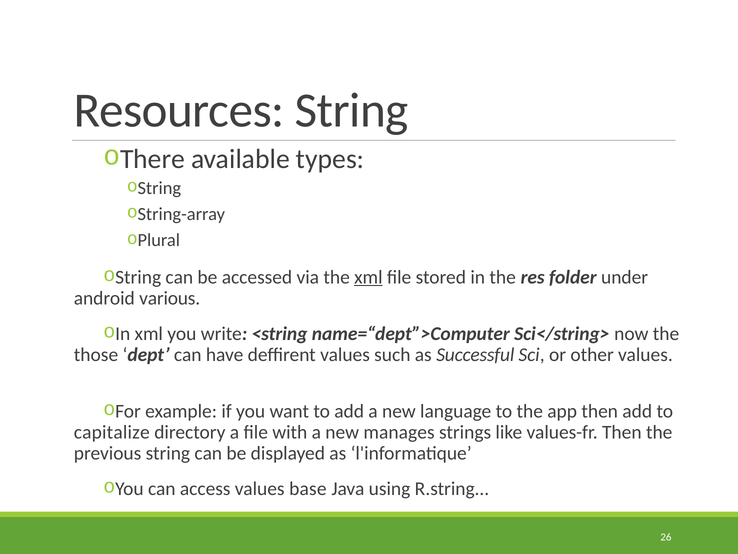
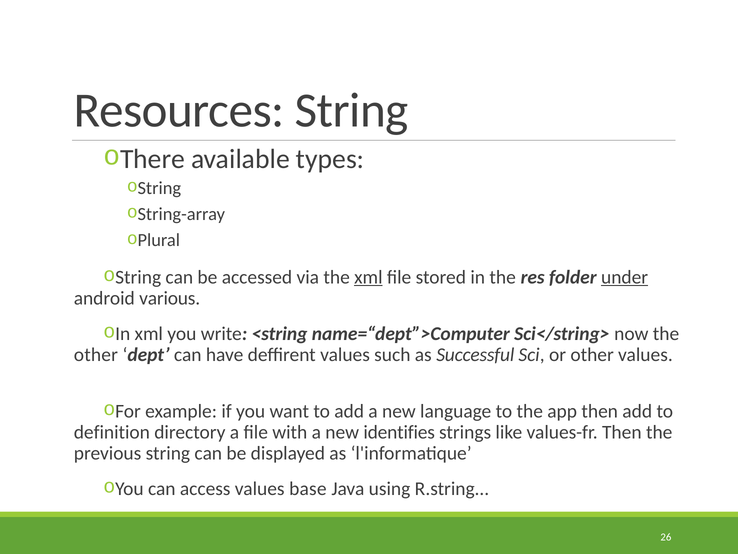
under underline: none -> present
those at (96, 354): those -> other
capitalize: capitalize -> definition
manages: manages -> identifies
